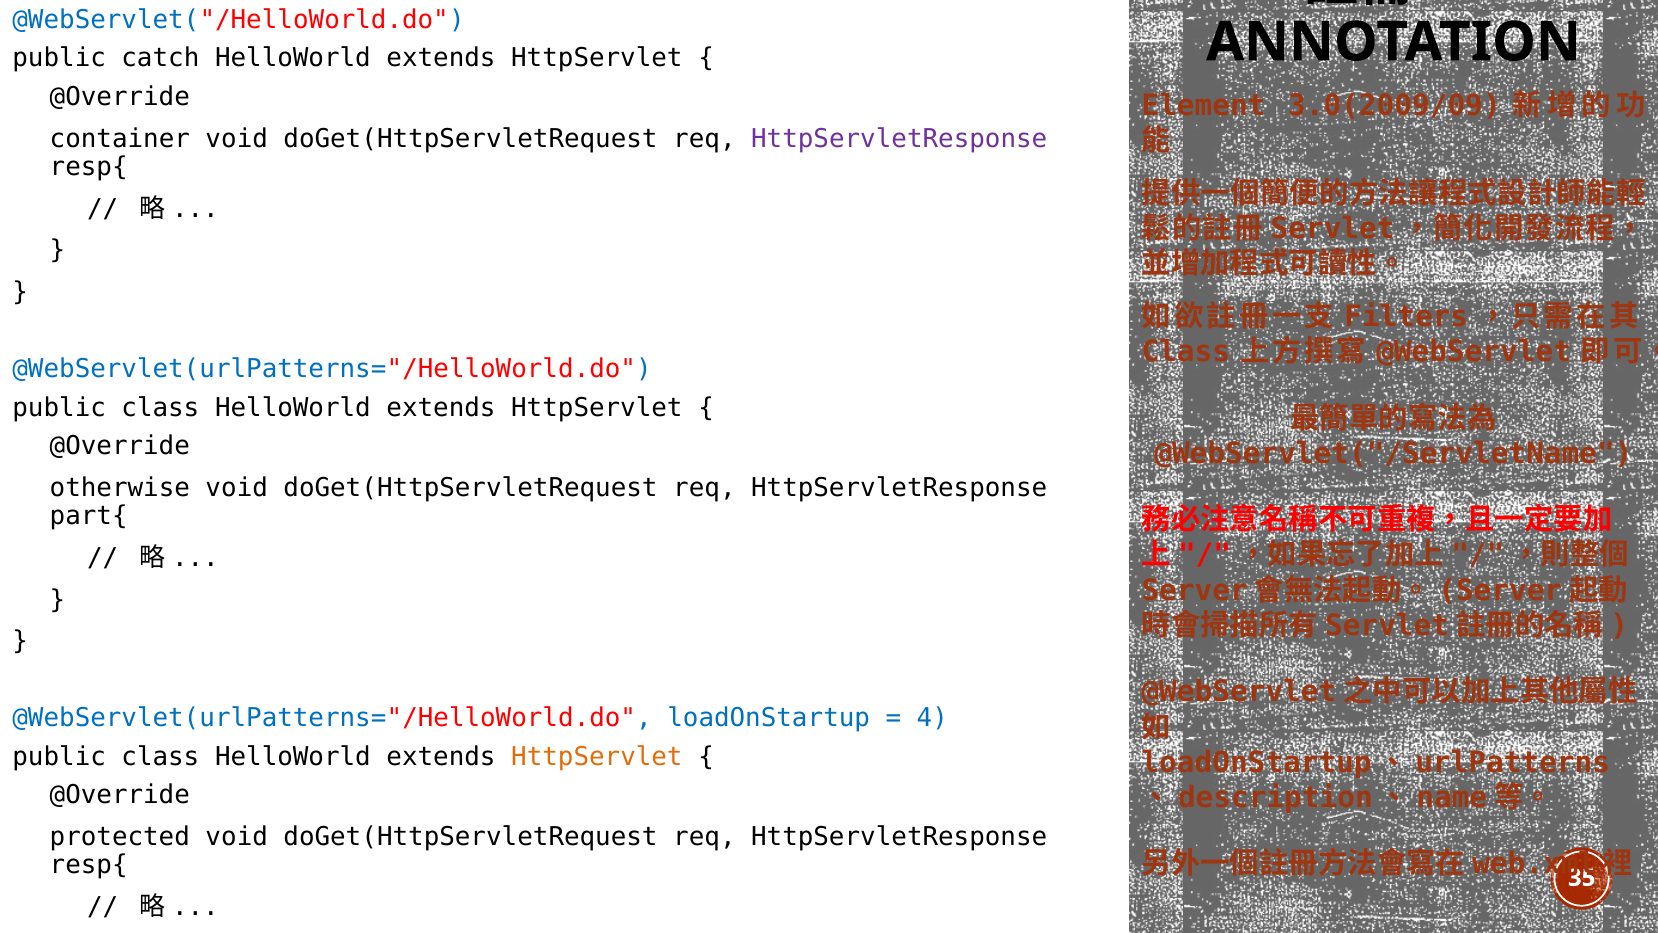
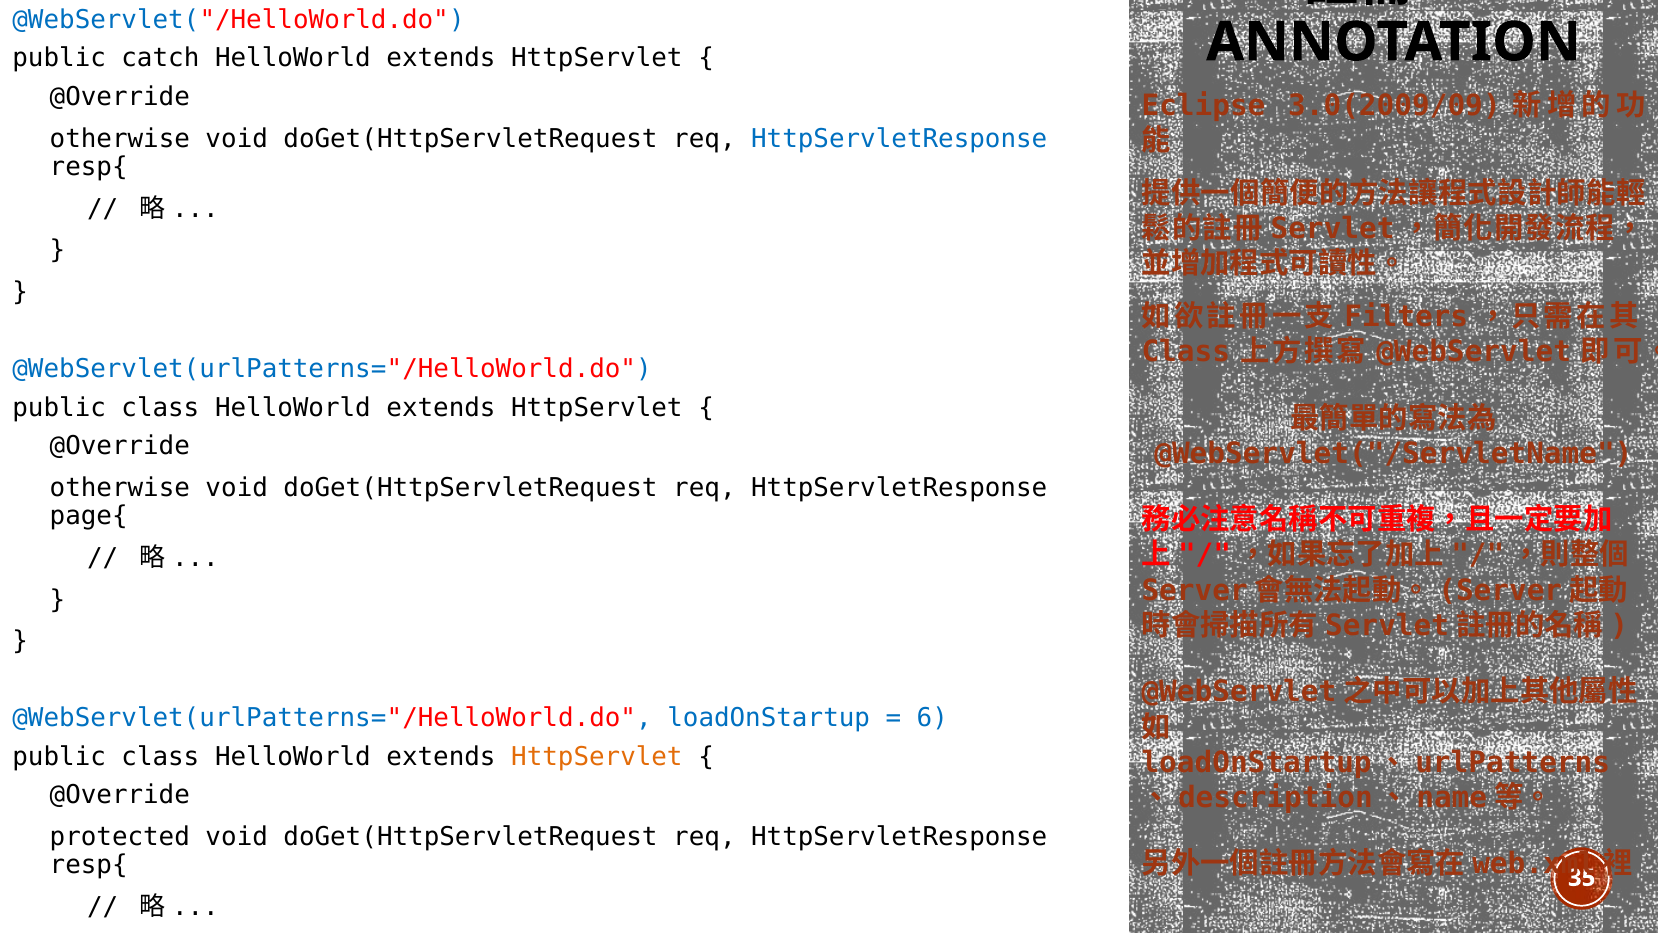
Element: Element -> Eclipse
container at (120, 139): container -> otherwise
HttpServletResponse at (899, 139) colour: purple -> blue
part{: part{ -> page{
4: 4 -> 6
